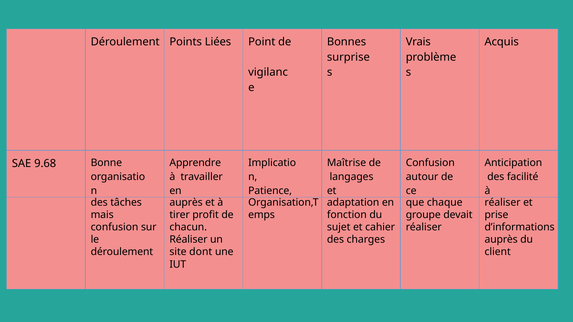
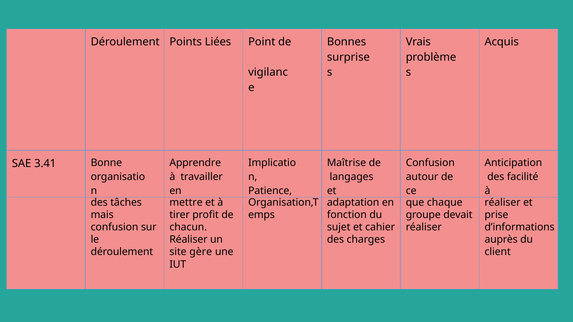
9.68: 9.68 -> 3.41
tâches auprès: auprès -> mettre
dont: dont -> gère
